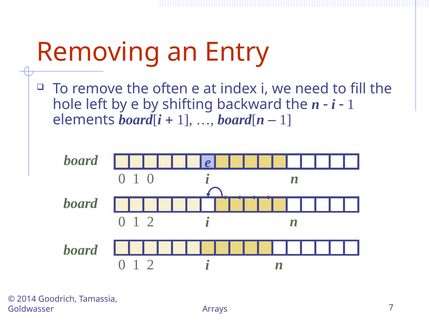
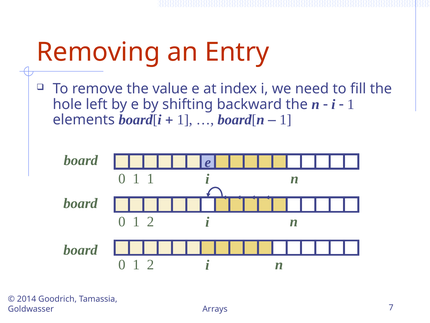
often: often -> value
0 1 0: 0 -> 1
